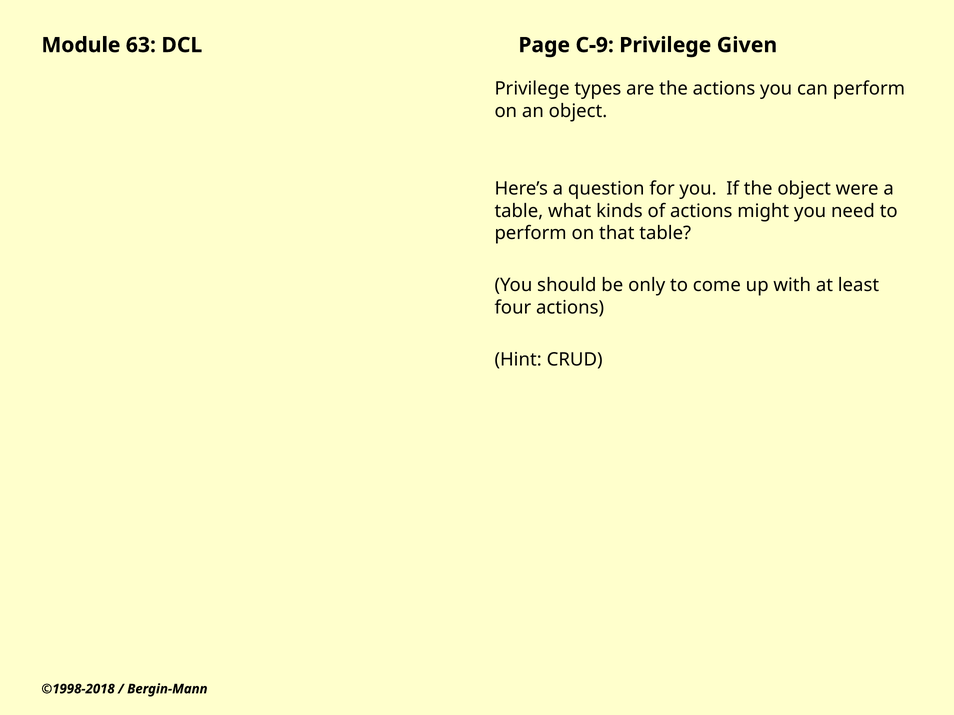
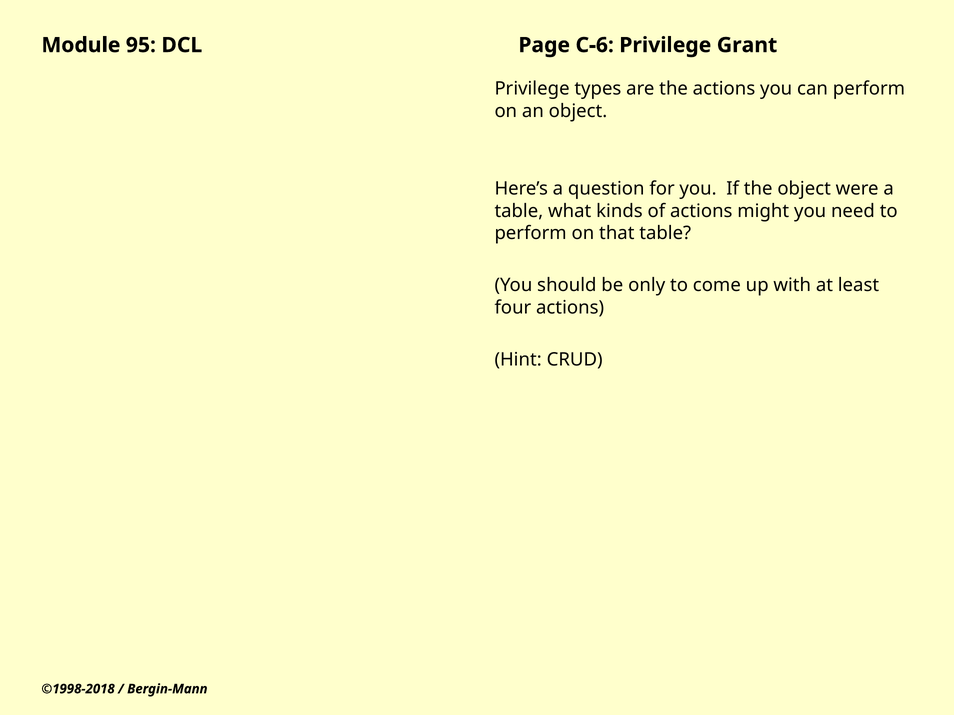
63: 63 -> 95
C-9: C-9 -> C-6
Given: Given -> Grant
